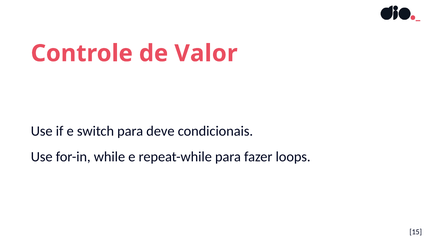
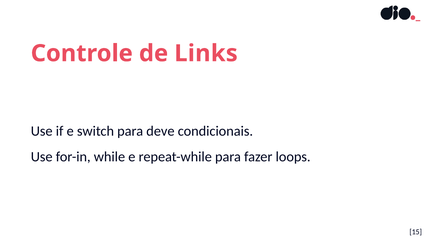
Valor: Valor -> Links
